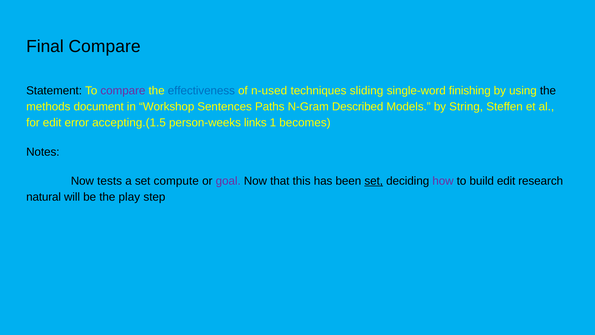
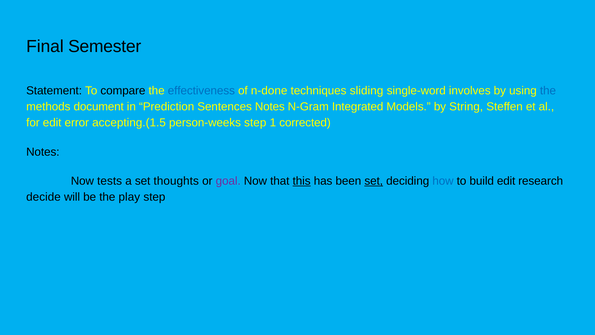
Final Compare: Compare -> Semester
compare at (123, 91) colour: purple -> black
n-used: n-used -> n-done
finishing: finishing -> involves
the at (548, 91) colour: black -> blue
Workshop: Workshop -> Prediction
Sentences Paths: Paths -> Notes
Described: Described -> Integrated
person-weeks links: links -> step
becomes: becomes -> corrected
compute: compute -> thoughts
this underline: none -> present
how colour: purple -> blue
natural: natural -> decide
